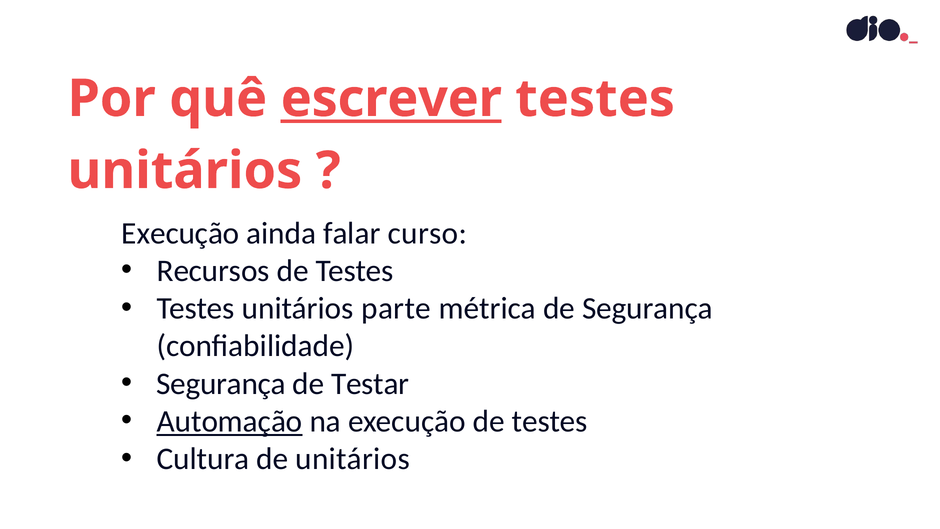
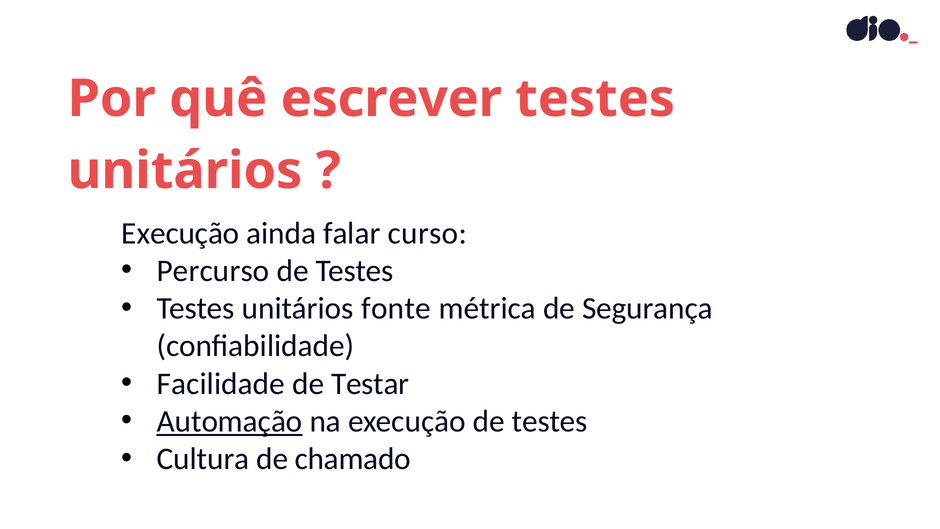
escrever underline: present -> none
Recursos: Recursos -> Percurso
parte: parte -> fonte
Segurança at (221, 384): Segurança -> Facilidade
de unitários: unitários -> chamado
